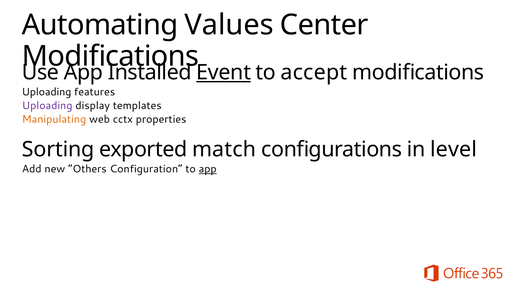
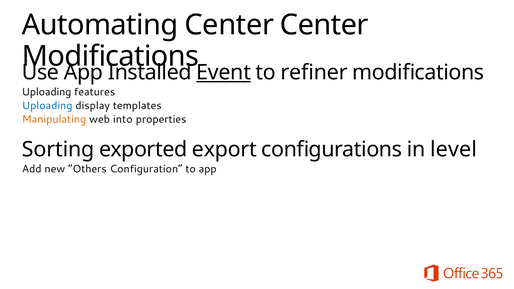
Automating Values: Values -> Center
accept: accept -> refiner
Uploading at (47, 106) colour: purple -> blue
cctx: cctx -> into
match: match -> export
app at (208, 169) underline: present -> none
